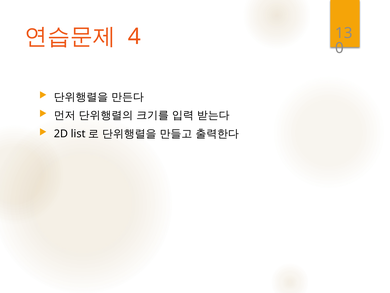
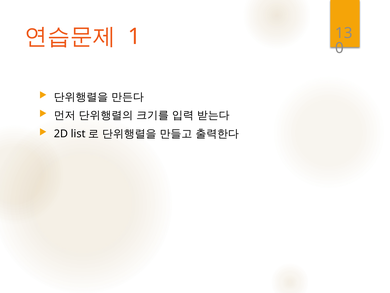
4: 4 -> 1
